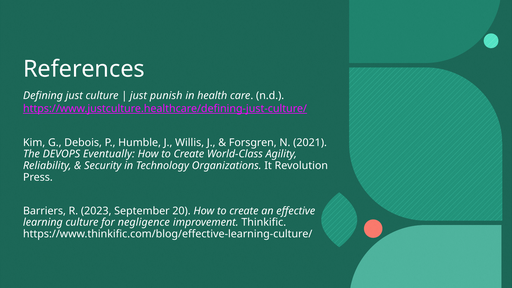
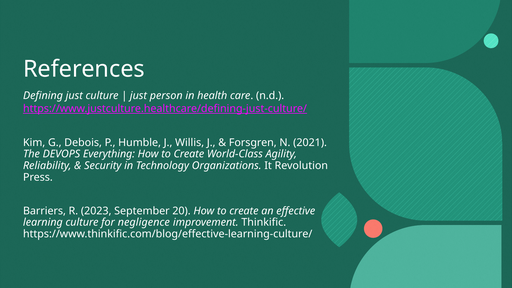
punish: punish -> person
Eventually: Eventually -> Everything
